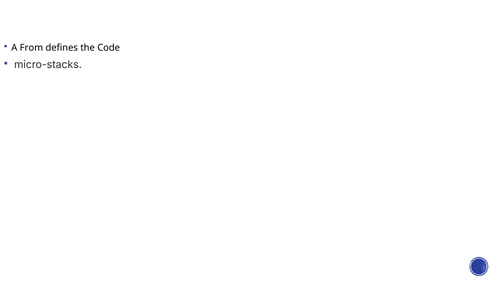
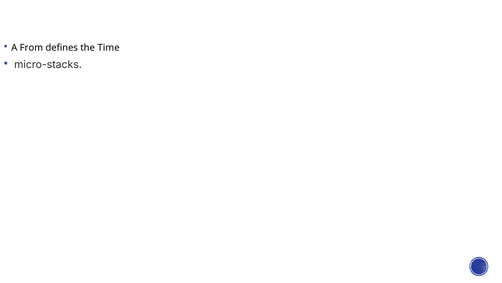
Code: Code -> Time
